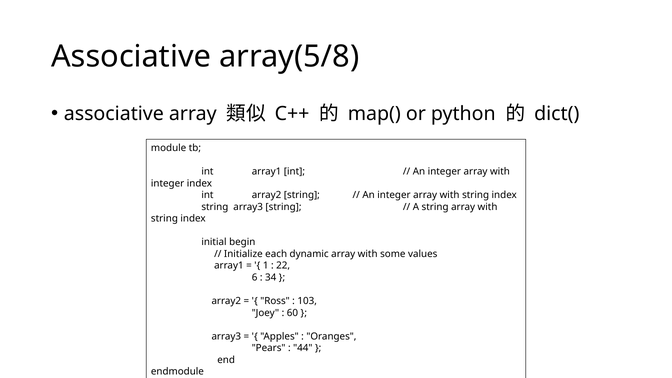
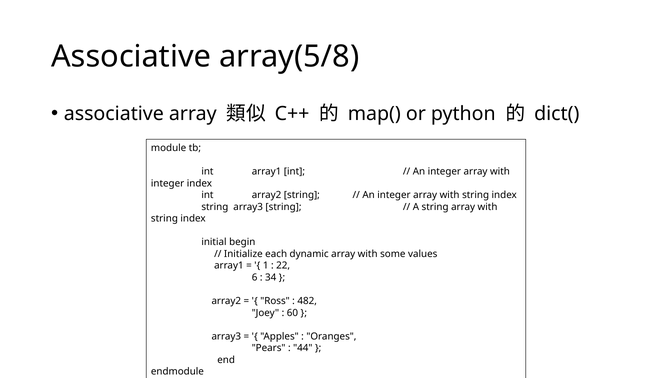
103: 103 -> 482
